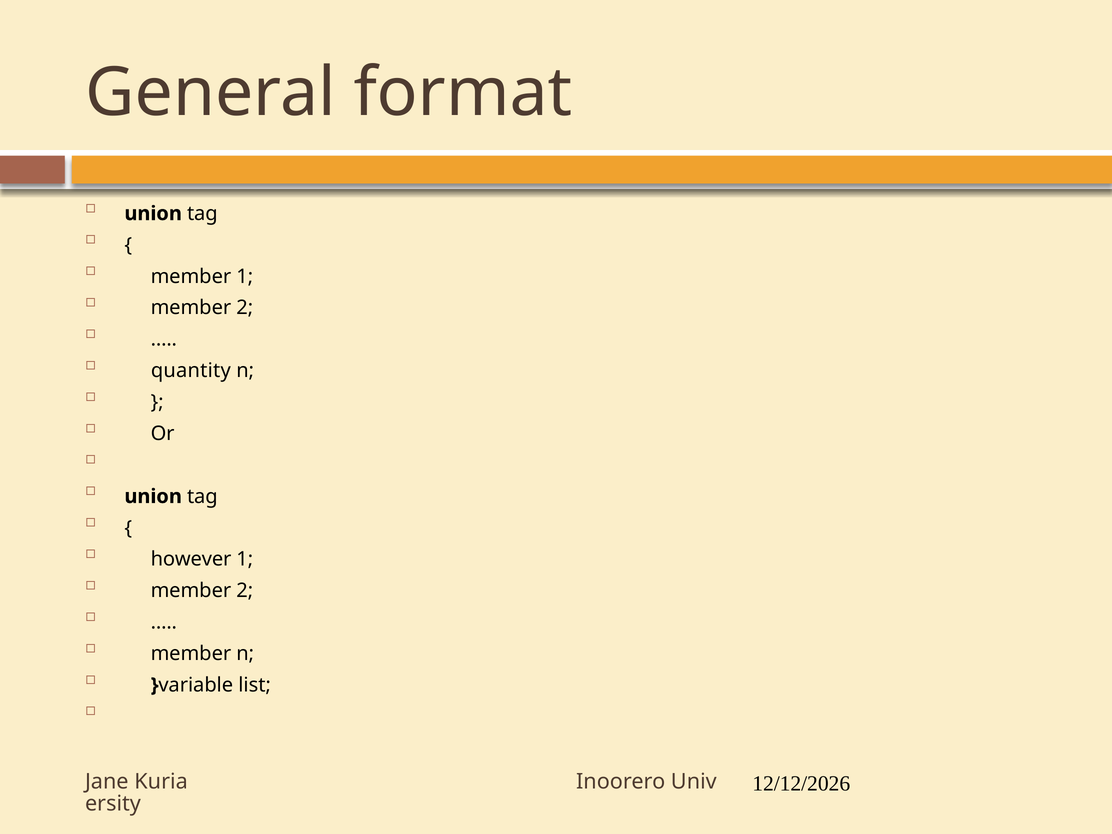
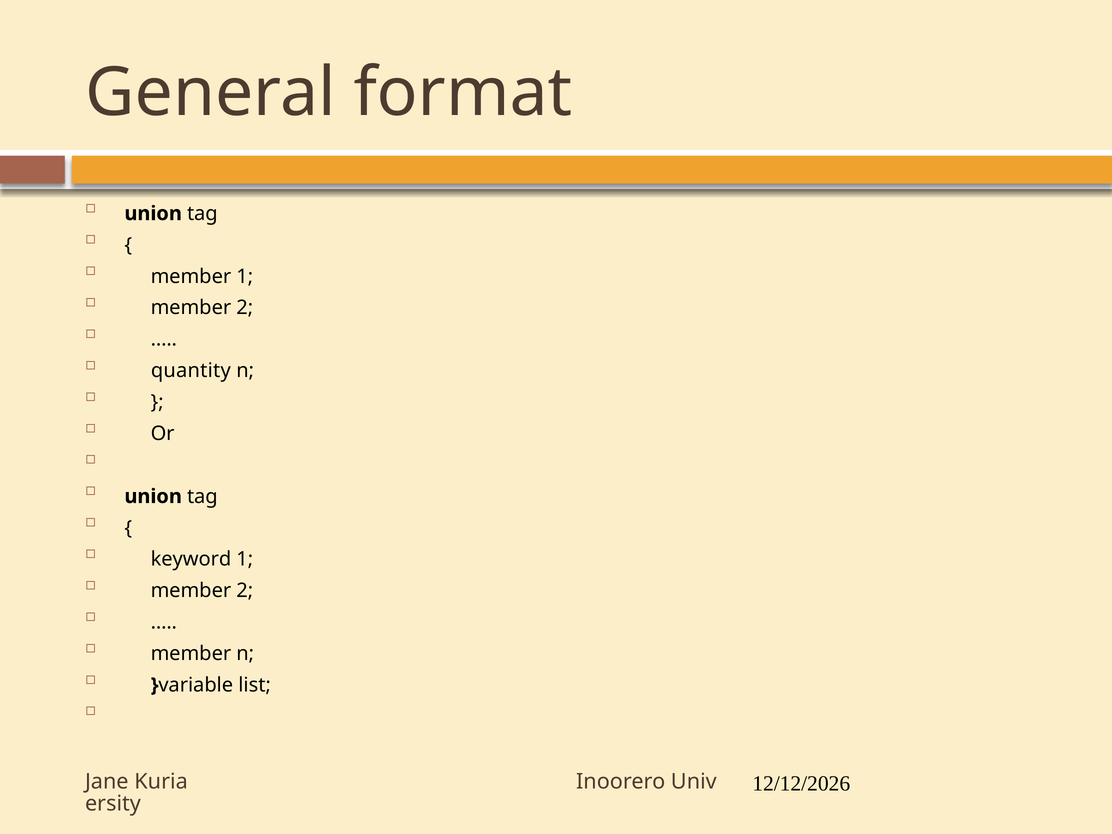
however: however -> keyword
